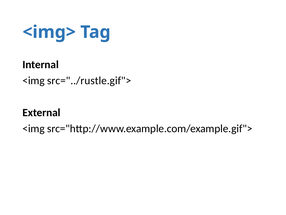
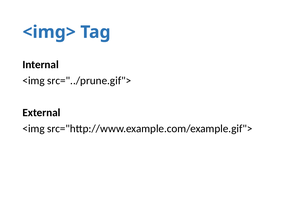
src="../rustle.gif">: src="../rustle.gif"> -> src="../prune.gif">
